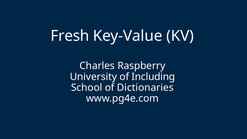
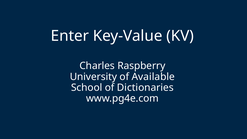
Fresh: Fresh -> Enter
Including: Including -> Available
